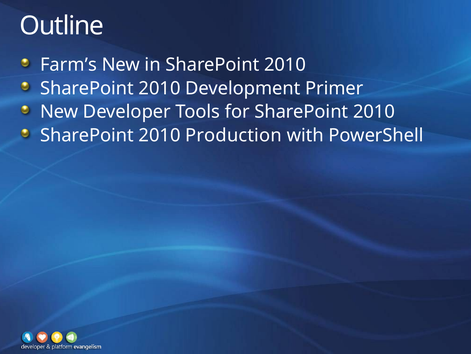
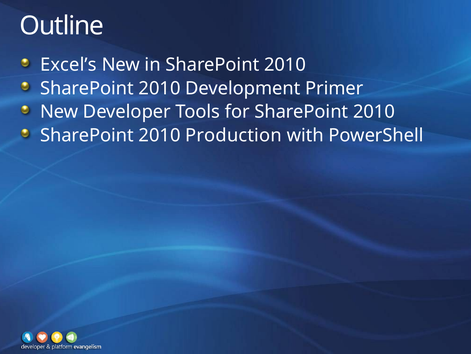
Farm’s: Farm’s -> Excel’s
